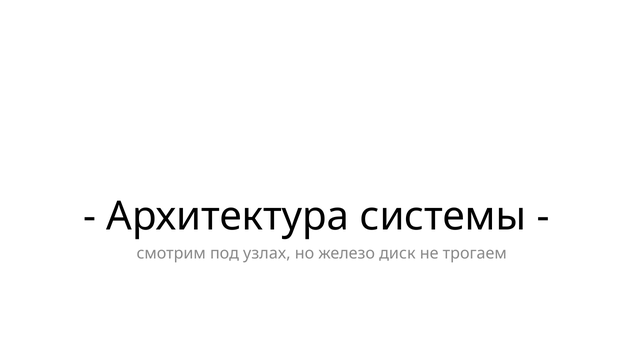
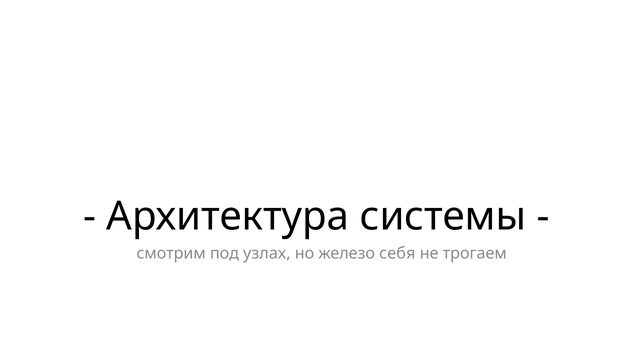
диск: диск -> себя
